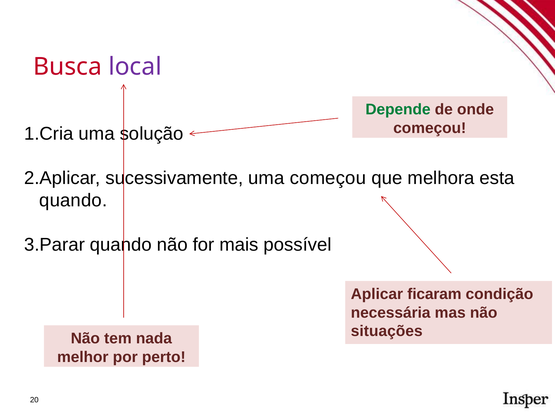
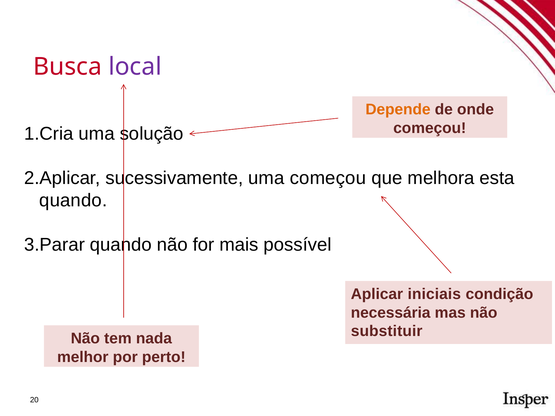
Depende colour: green -> orange
ficaram: ficaram -> iniciais
situações: situações -> substituir
